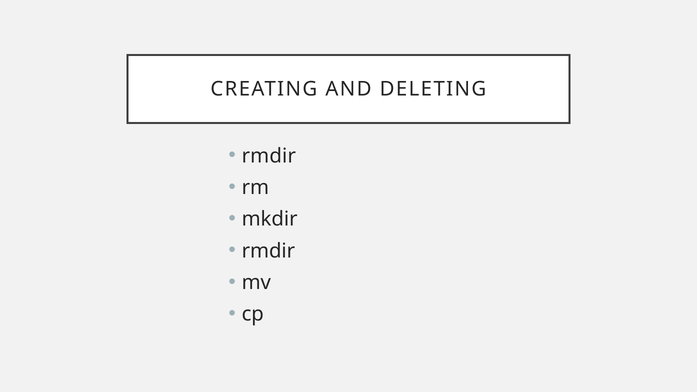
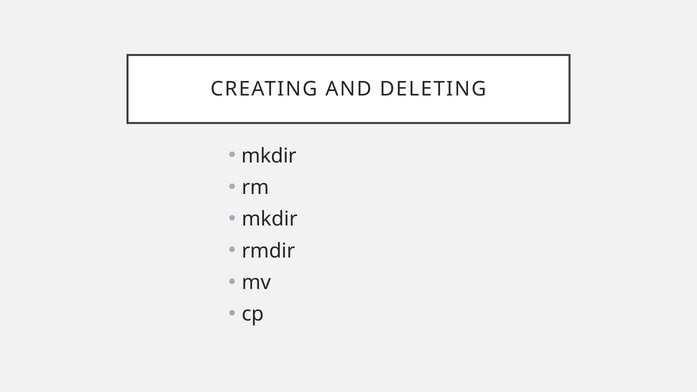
rmdir at (269, 156): rmdir -> mkdir
